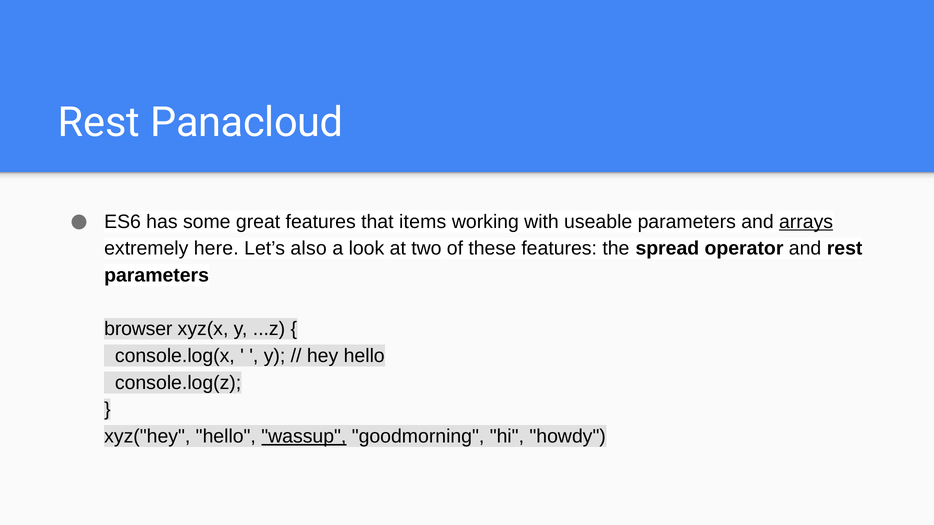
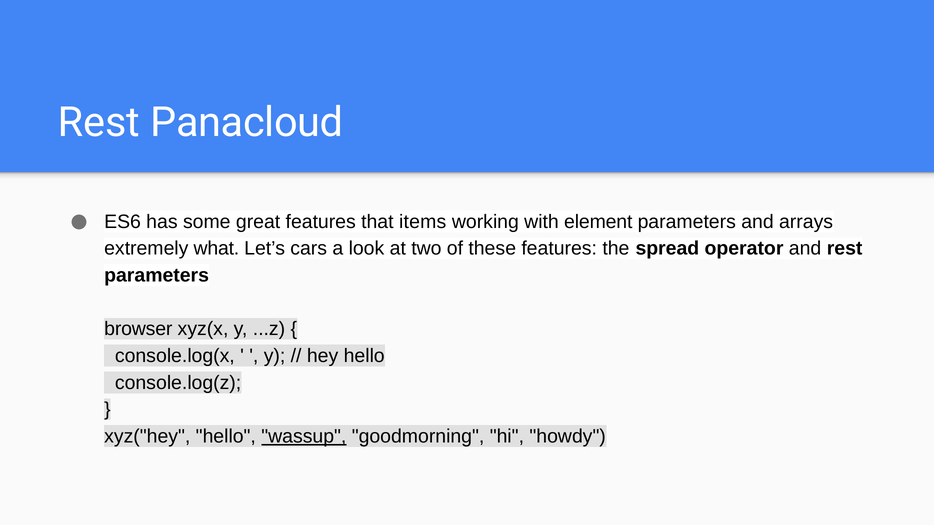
useable: useable -> element
arrays underline: present -> none
here: here -> what
also: also -> cars
